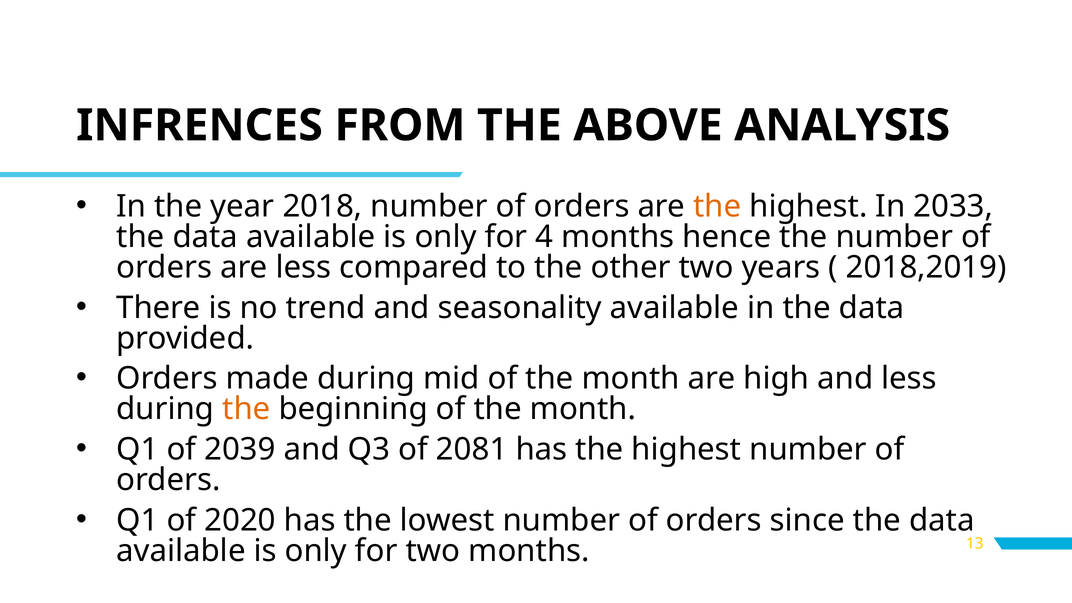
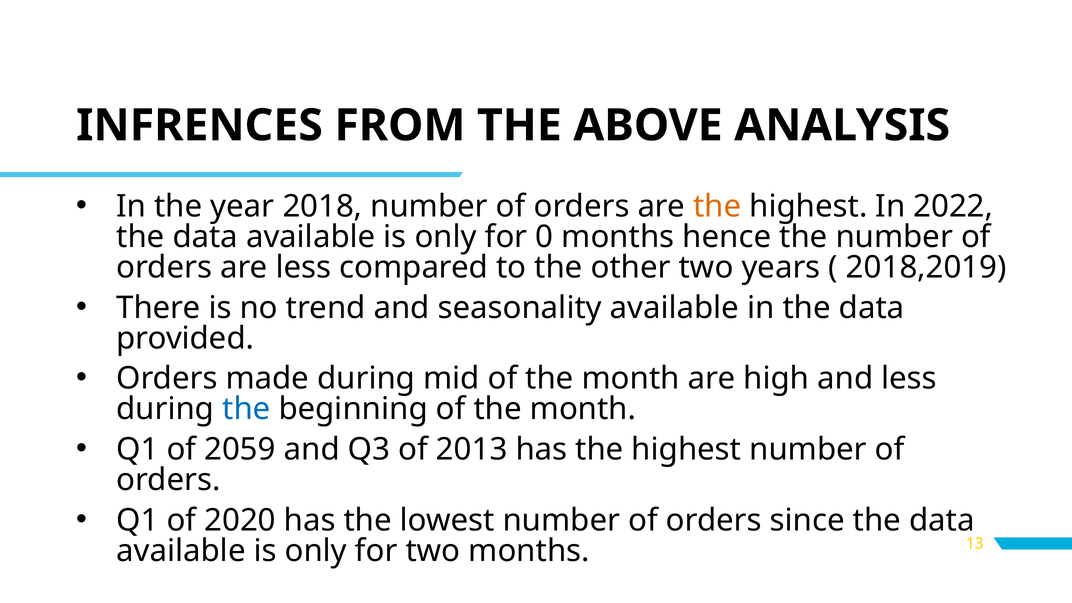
2033: 2033 -> 2022
4: 4 -> 0
the at (246, 409) colour: orange -> blue
2039: 2039 -> 2059
2081: 2081 -> 2013
